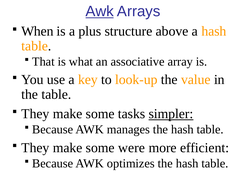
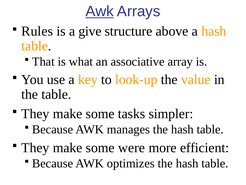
When: When -> Rules
plus: plus -> give
simpler underline: present -> none
